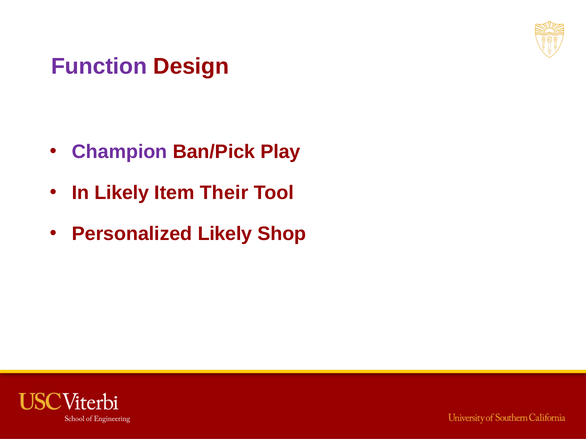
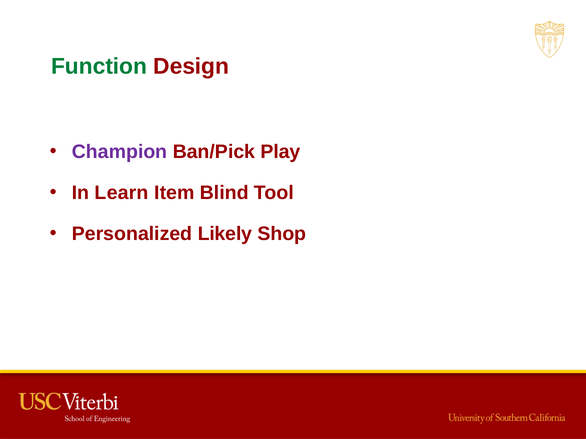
Function colour: purple -> green
In Likely: Likely -> Learn
Their: Their -> Blind
